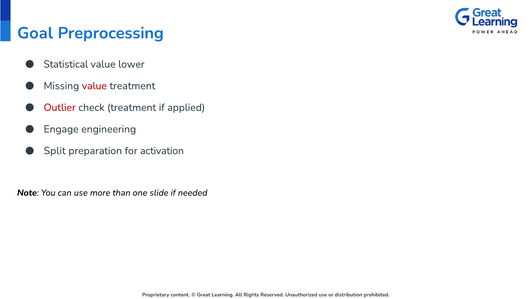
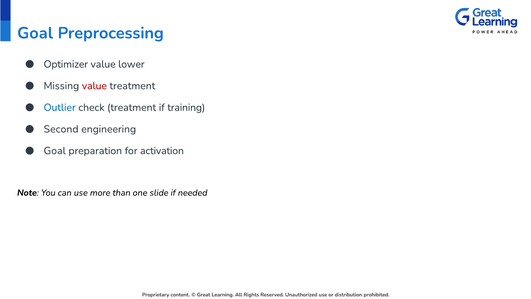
Statistical: Statistical -> Optimizer
Outlier colour: red -> blue
applied: applied -> training
Engage: Engage -> Second
Split at (55, 151): Split -> Goal
